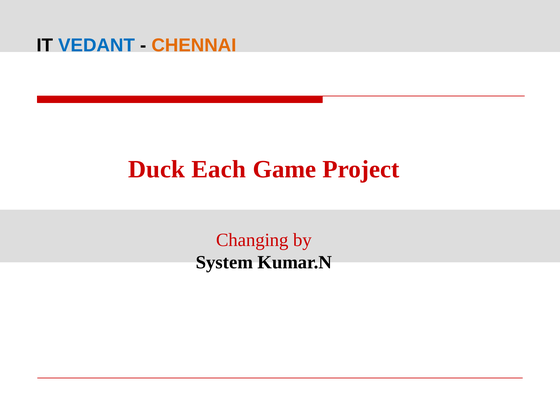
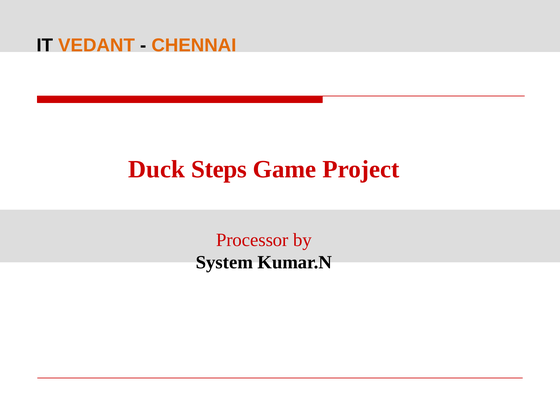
VEDANT colour: blue -> orange
Each: Each -> Steps
Changing: Changing -> Processor
